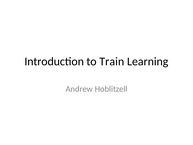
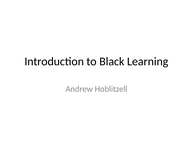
Train: Train -> Black
